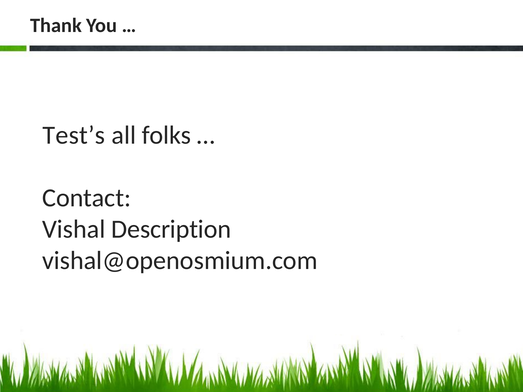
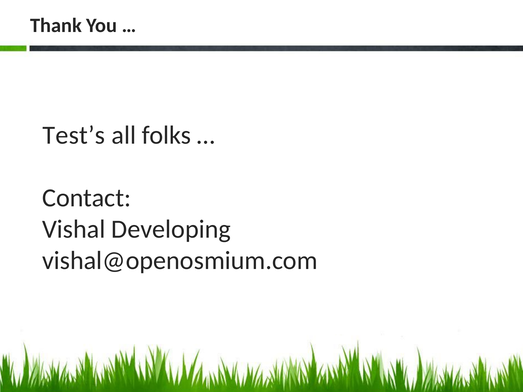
Description: Description -> Developing
